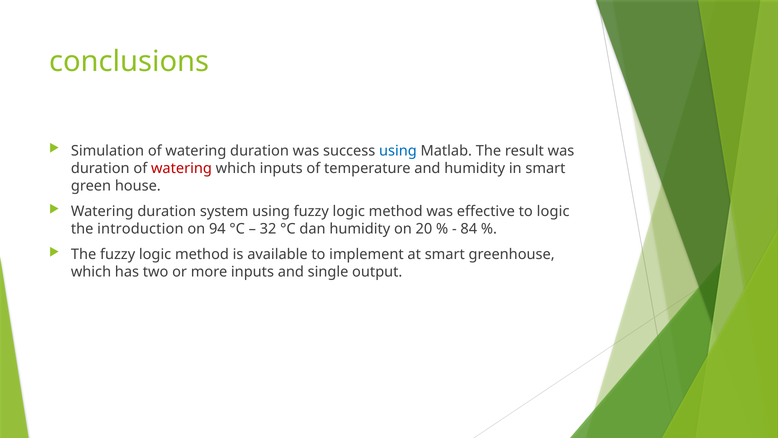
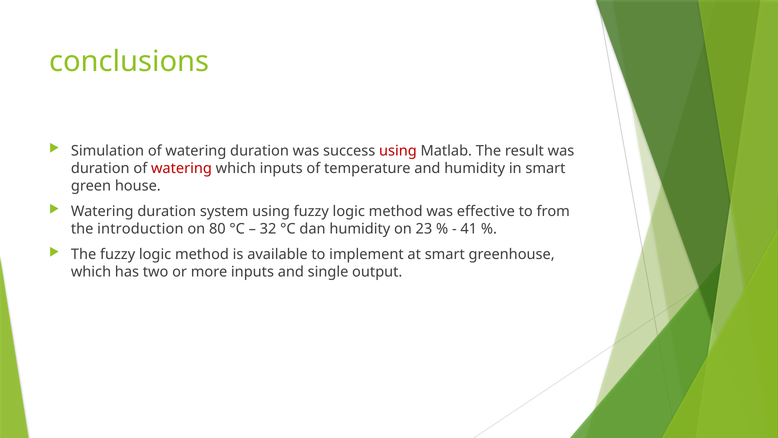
using at (398, 151) colour: blue -> red
to logic: logic -> from
94: 94 -> 80
20: 20 -> 23
84: 84 -> 41
